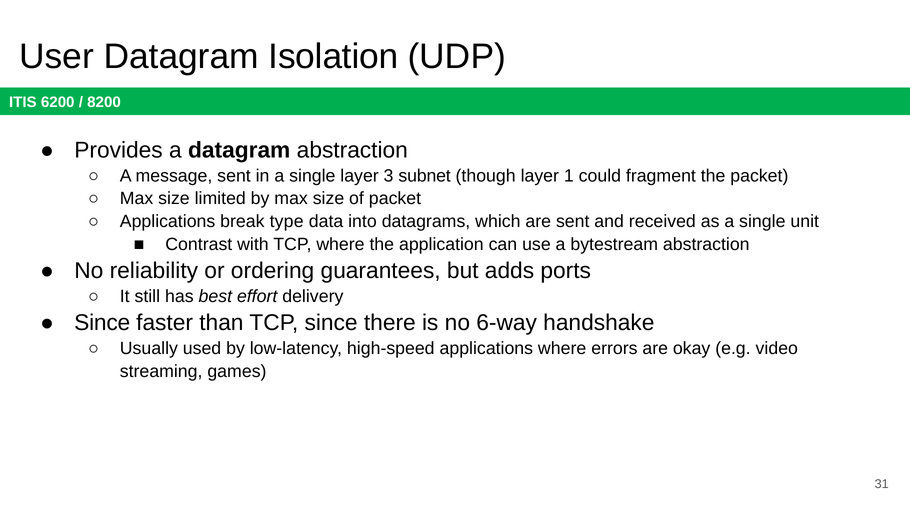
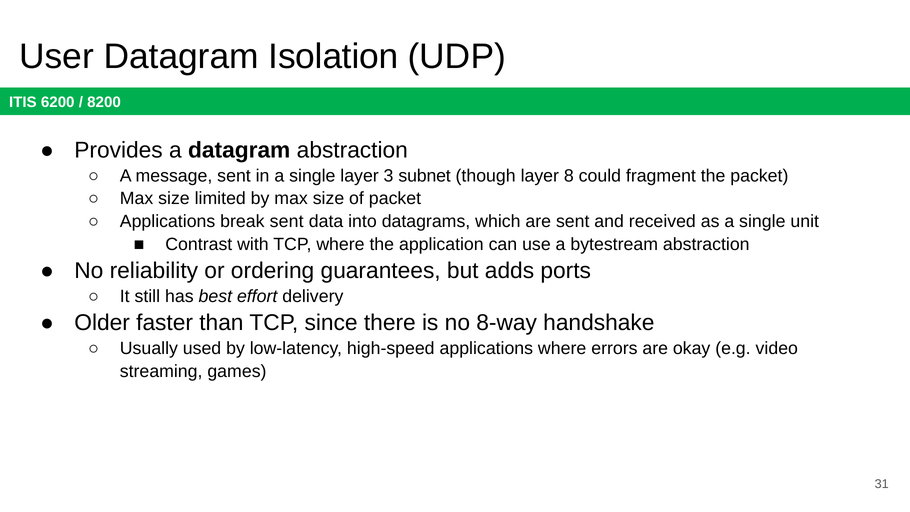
1: 1 -> 8
break type: type -> sent
Since at (102, 323): Since -> Older
6-way: 6-way -> 8-way
